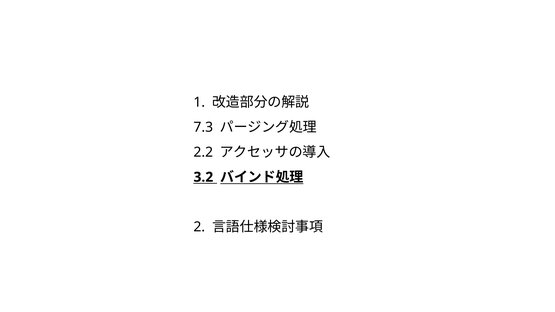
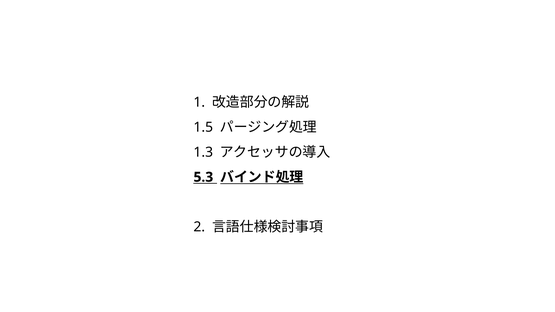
7.3: 7.3 -> 1.5
2.2: 2.2 -> 1.3
3.2: 3.2 -> 5.3
